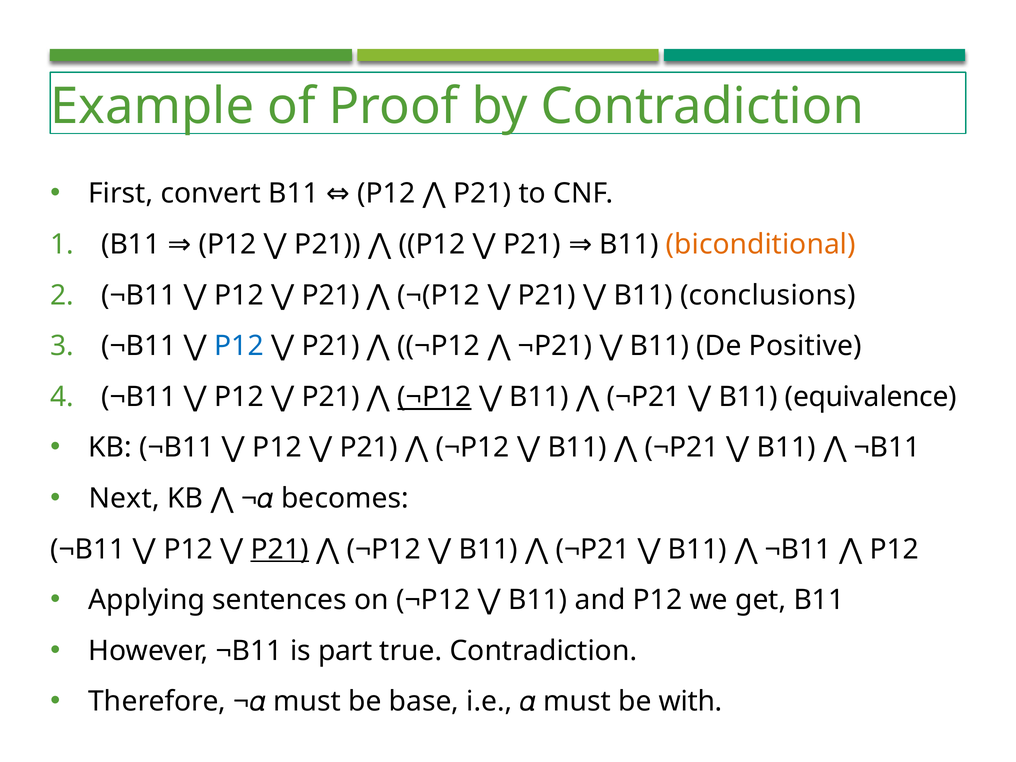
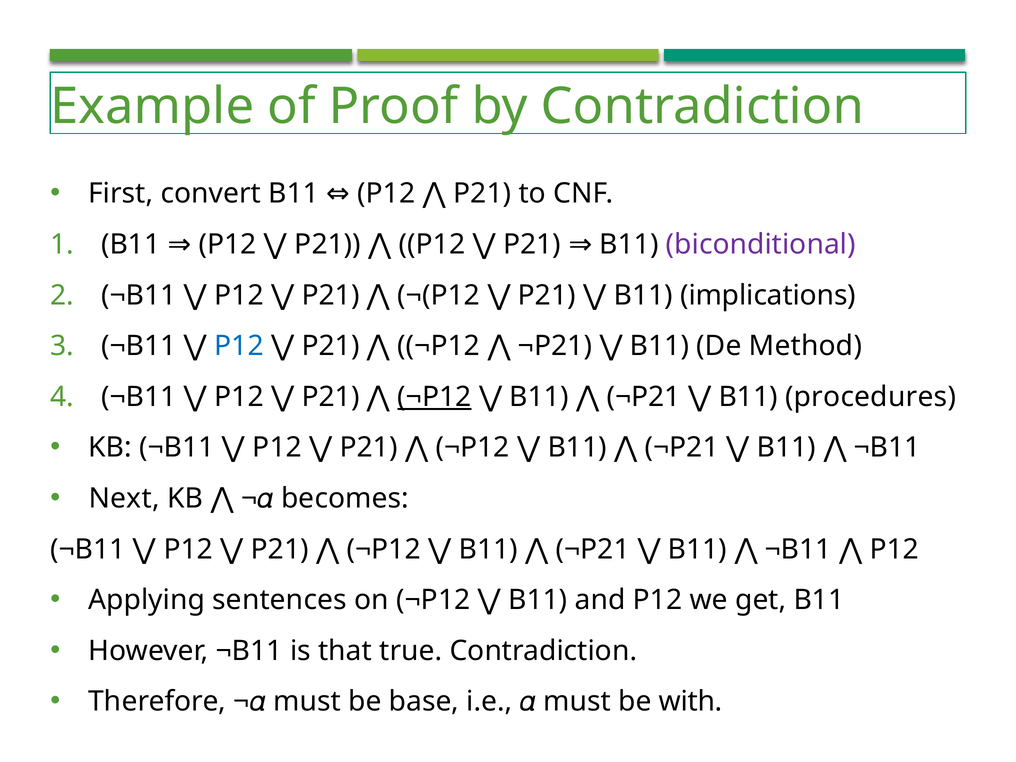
biconditional colour: orange -> purple
conclusions: conclusions -> implications
Positive: Positive -> Method
equivalence: equivalence -> procedures
P21 at (280, 549) underline: present -> none
part: part -> that
